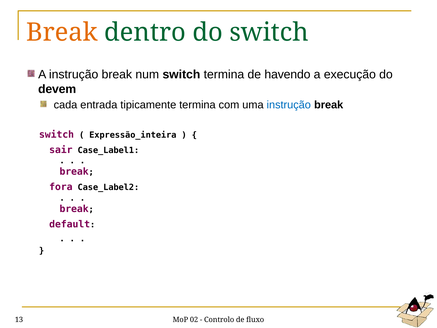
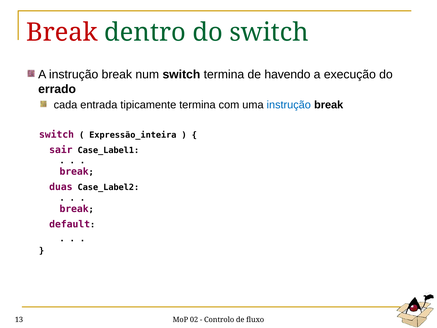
Break at (62, 33) colour: orange -> red
devem: devem -> errado
fora: fora -> duas
